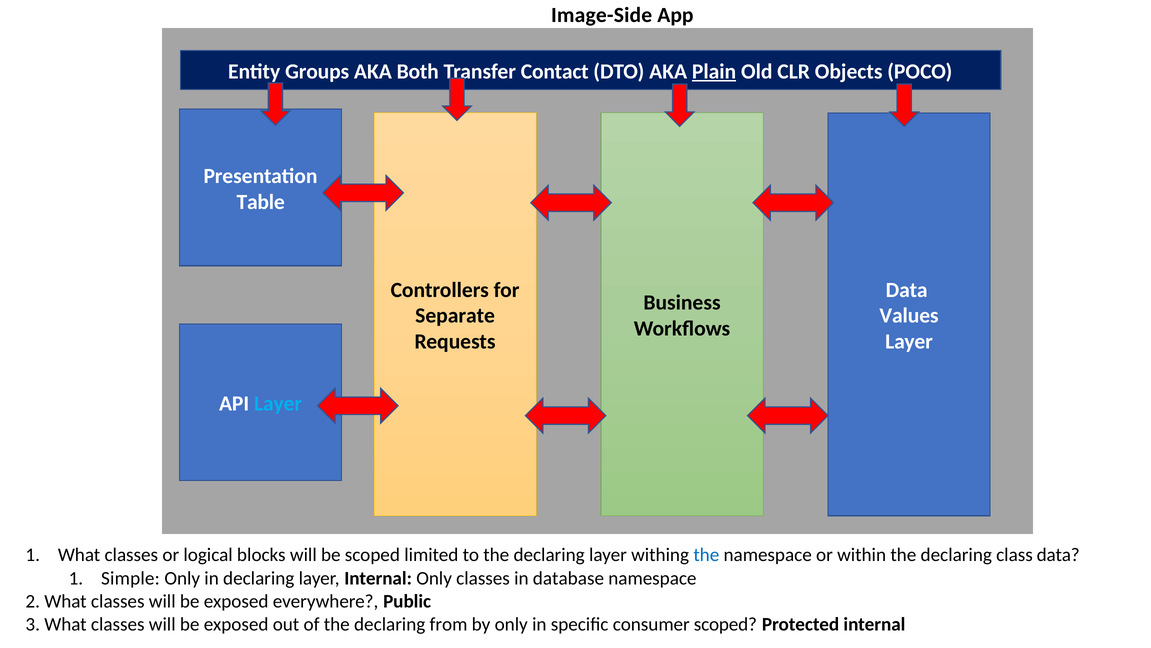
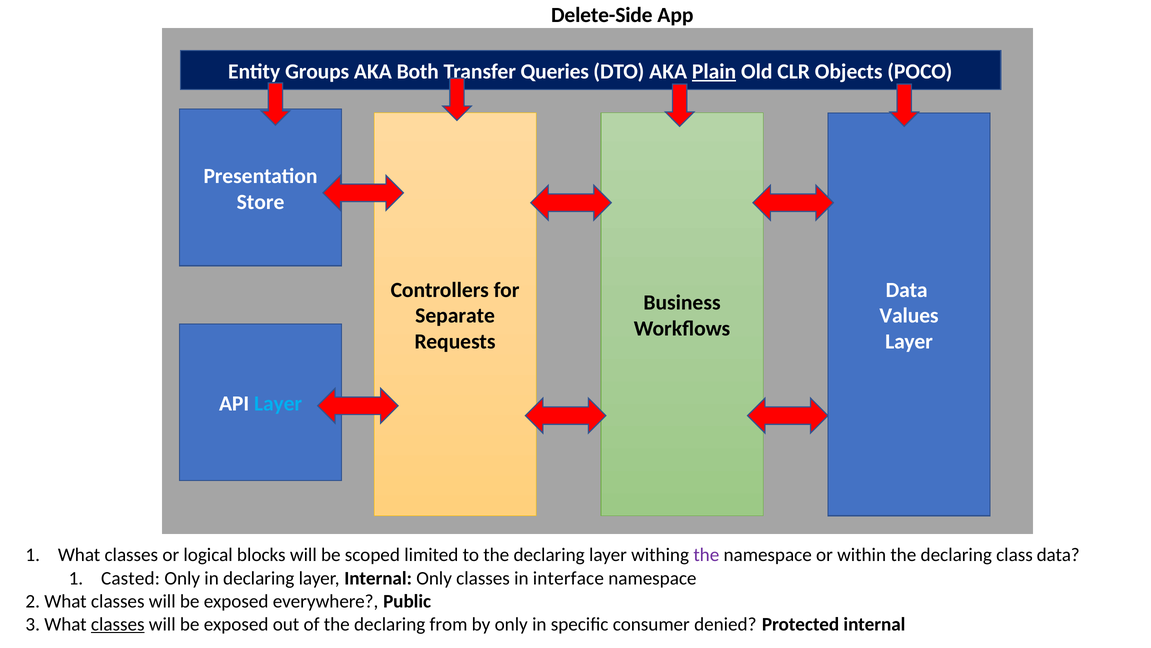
Image-Side: Image-Side -> Delete-Side
Contact: Contact -> Queries
Table: Table -> Store
the at (706, 555) colour: blue -> purple
Simple: Simple -> Casted
database: database -> interface
classes at (118, 624) underline: none -> present
consumer scoped: scoped -> denied
